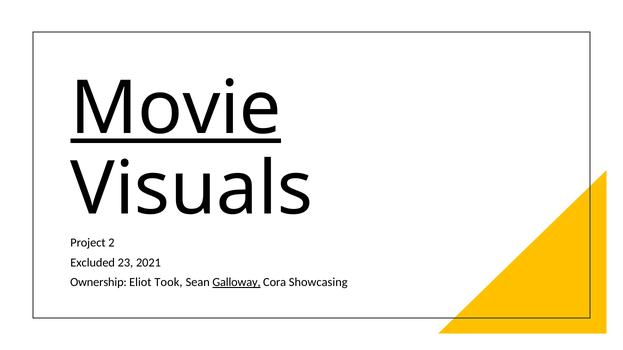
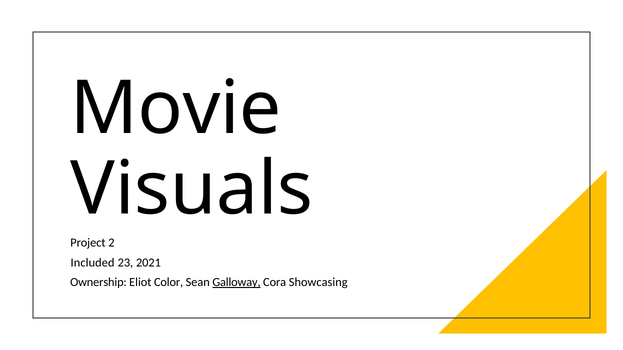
Movie underline: present -> none
Excluded: Excluded -> Included
Took: Took -> Color
